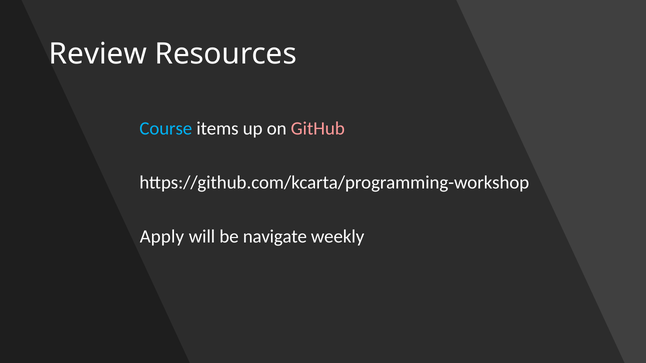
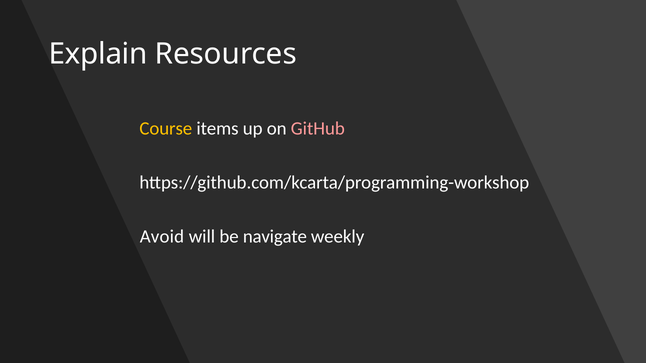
Review: Review -> Explain
Course colour: light blue -> yellow
Apply: Apply -> Avoid
